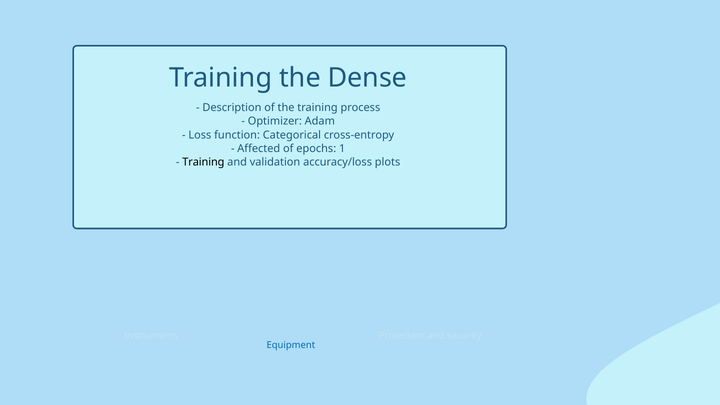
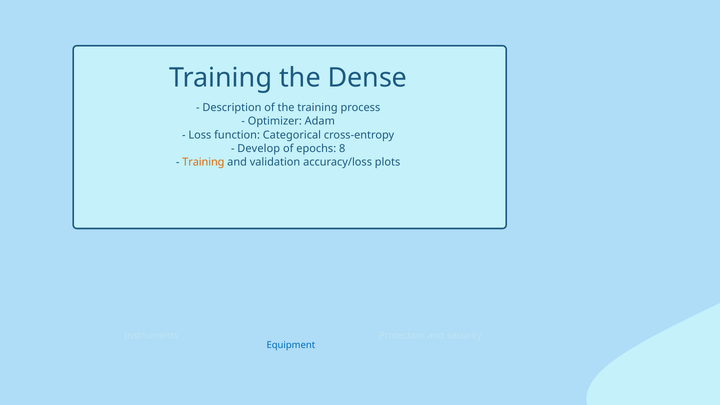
Affected: Affected -> Develop
1: 1 -> 8
Training at (203, 162) colour: black -> orange
